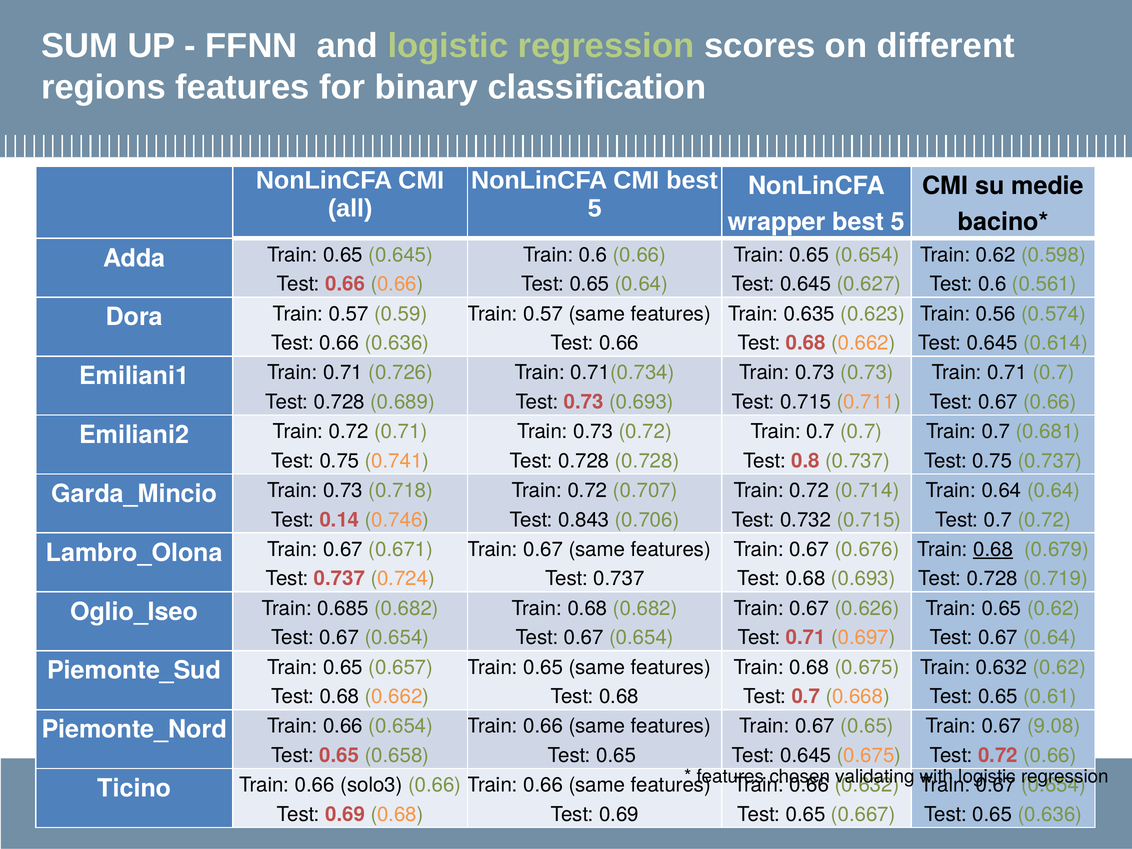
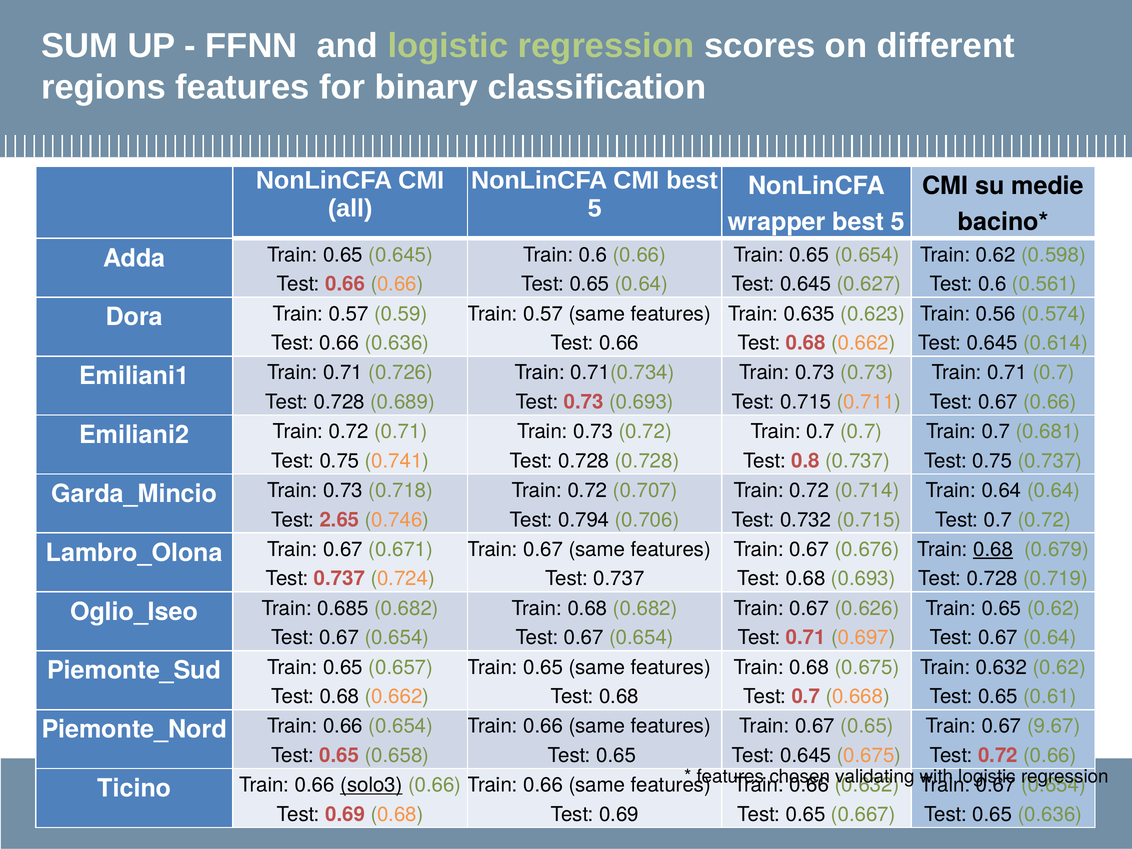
0.14: 0.14 -> 2.65
0.843: 0.843 -> 0.794
9.08: 9.08 -> 9.67
solo3 underline: none -> present
